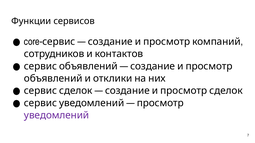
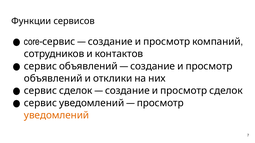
уведомлений colour: purple -> orange
